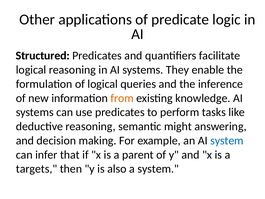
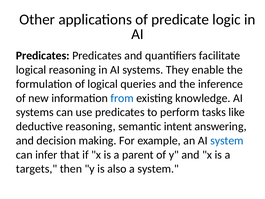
Structured at (43, 56): Structured -> Predicates
from colour: orange -> blue
might: might -> intent
